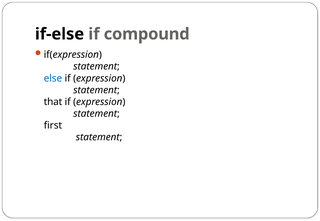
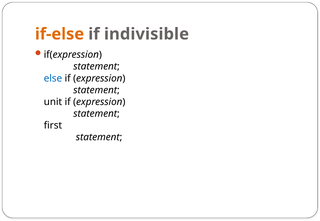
if-else colour: black -> orange
compound: compound -> indivisible
that: that -> unit
